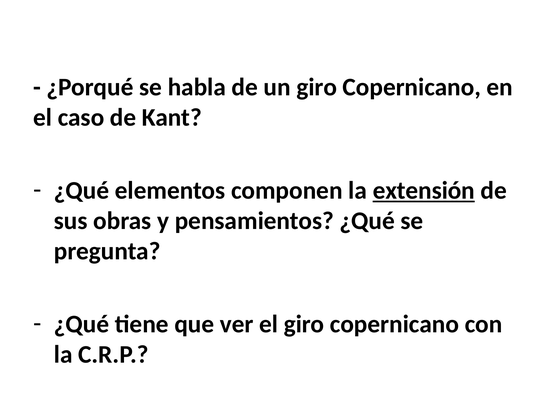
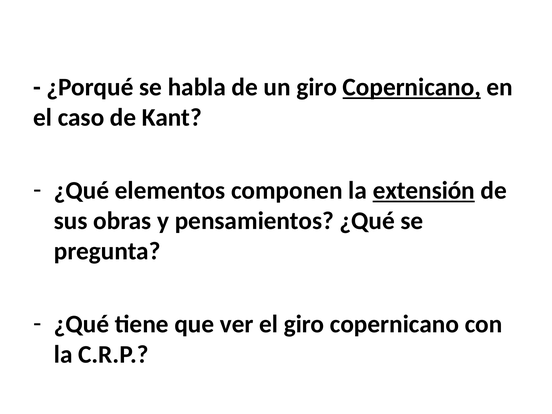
Copernicano at (412, 87) underline: none -> present
